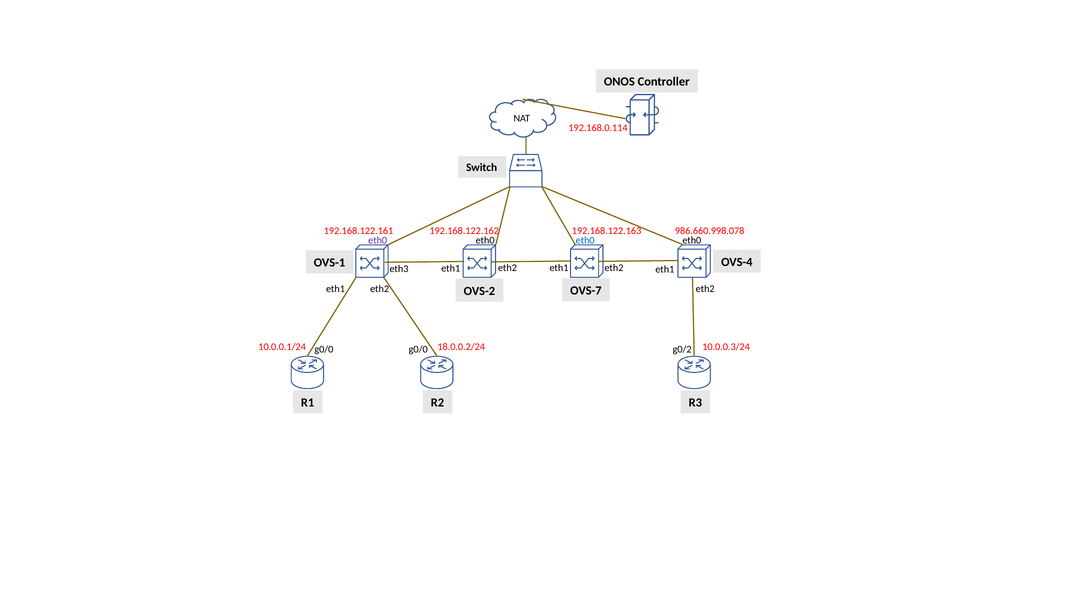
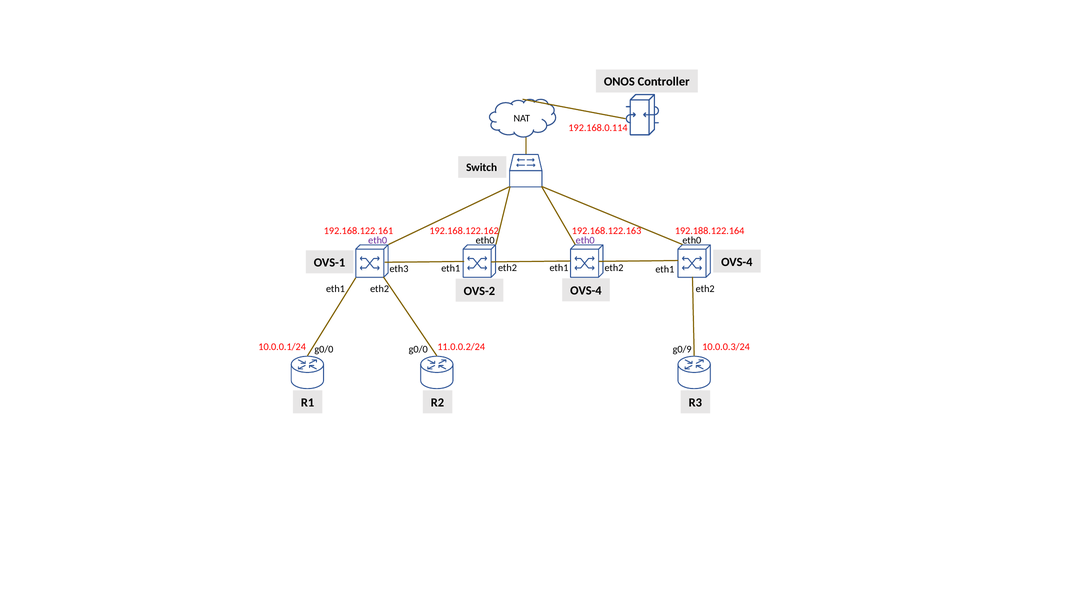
986.660.998.078: 986.660.998.078 -> 192.188.122.164
eth0 at (585, 240) colour: blue -> purple
OVS-2 OVS-7: OVS-7 -> OVS-4
18.0.0.2/24: 18.0.0.2/24 -> 11.0.0.2/24
g0/2: g0/2 -> g0/9
